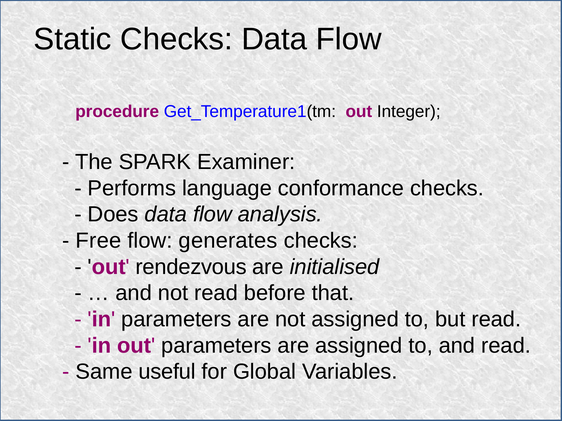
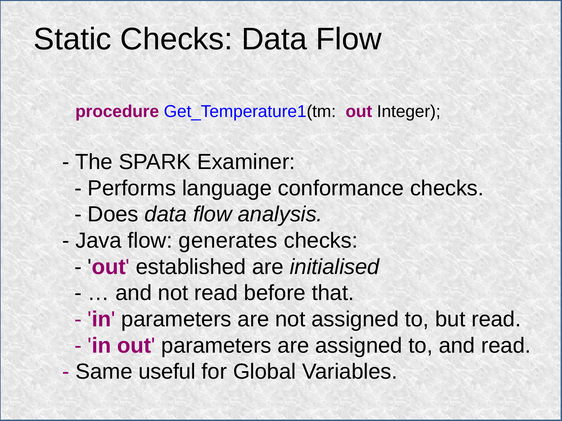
Free: Free -> Java
rendezvous: rendezvous -> established
